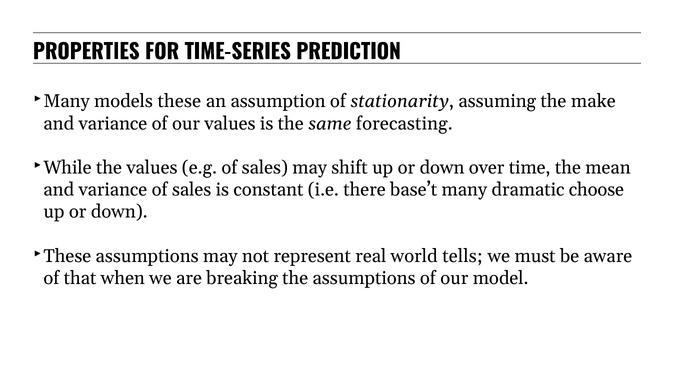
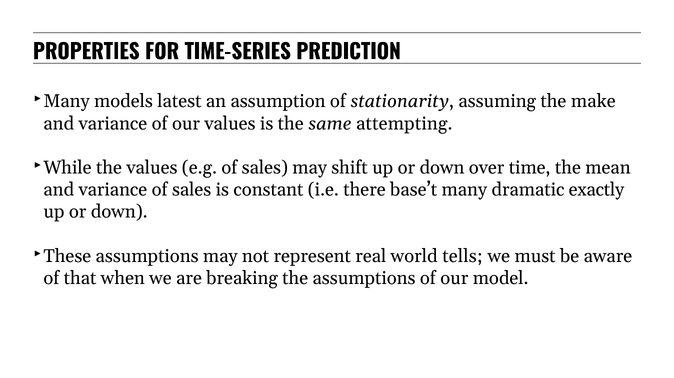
models these: these -> latest
forecasting: forecasting -> attempting
choose: choose -> exactly
